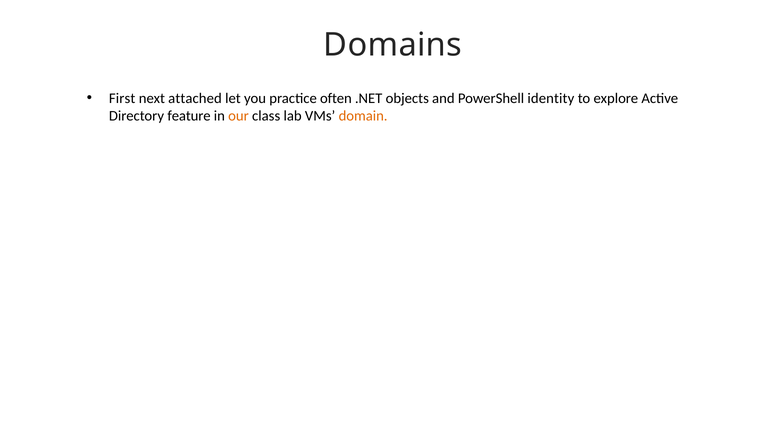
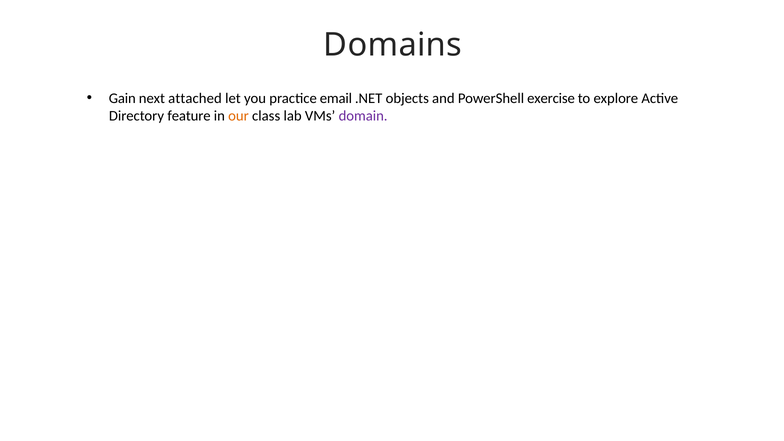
First: First -> Gain
often: often -> email
identity: identity -> exercise
domain colour: orange -> purple
